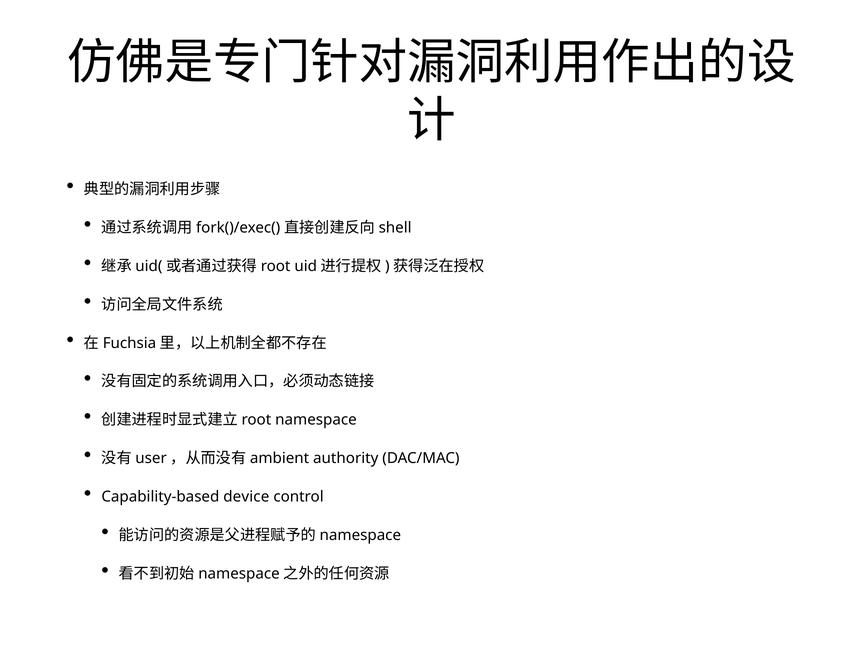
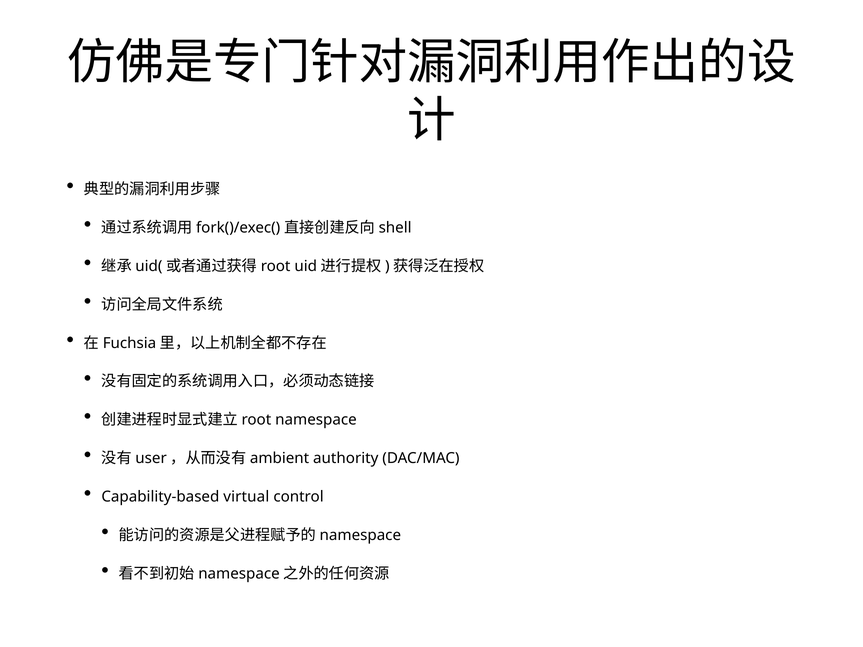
device: device -> virtual
